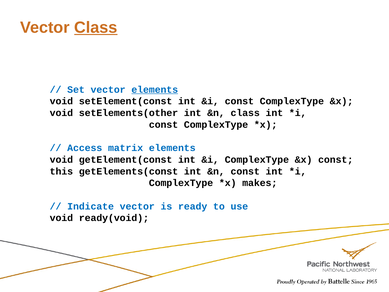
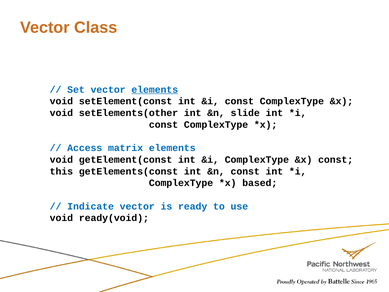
Class at (96, 27) underline: present -> none
&n class: class -> slide
makes: makes -> based
